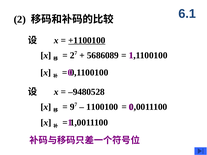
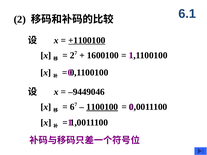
5686089: 5686089 -> 1600100
–9480528: –9480528 -> –9449046
9: 9 -> 6
1100100 underline: none -> present
